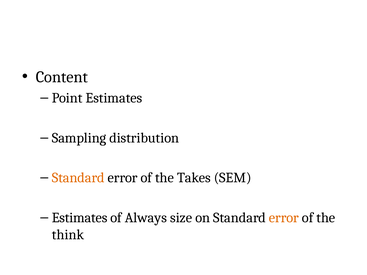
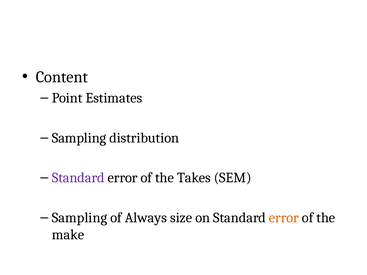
Standard at (78, 178) colour: orange -> purple
Estimates at (80, 218): Estimates -> Sampling
think: think -> make
